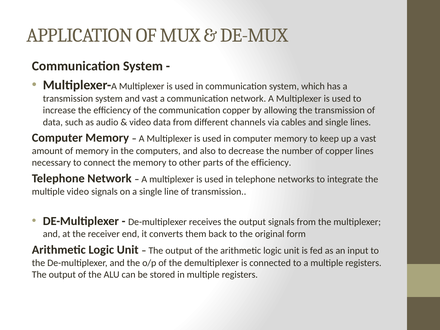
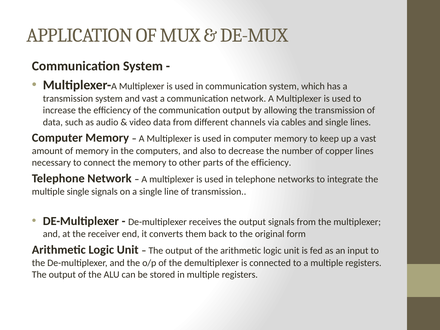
communication copper: copper -> output
multiple video: video -> single
